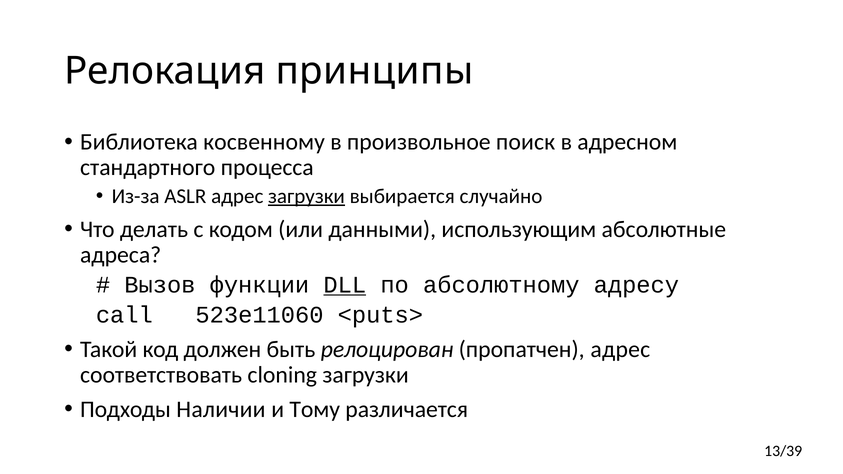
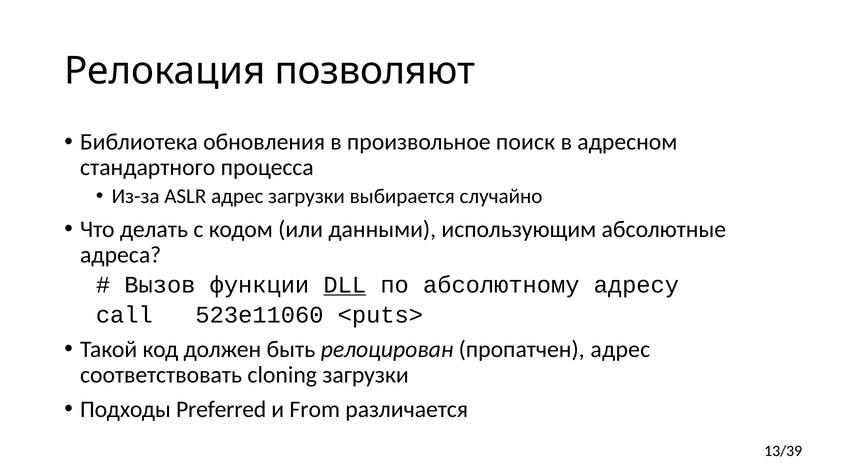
принципы: принципы -> позволяют
косвенному: косвенному -> обновления
загрузки at (307, 196) underline: present -> none
Наличии: Наличии -> Preferred
Тому: Тому -> From
